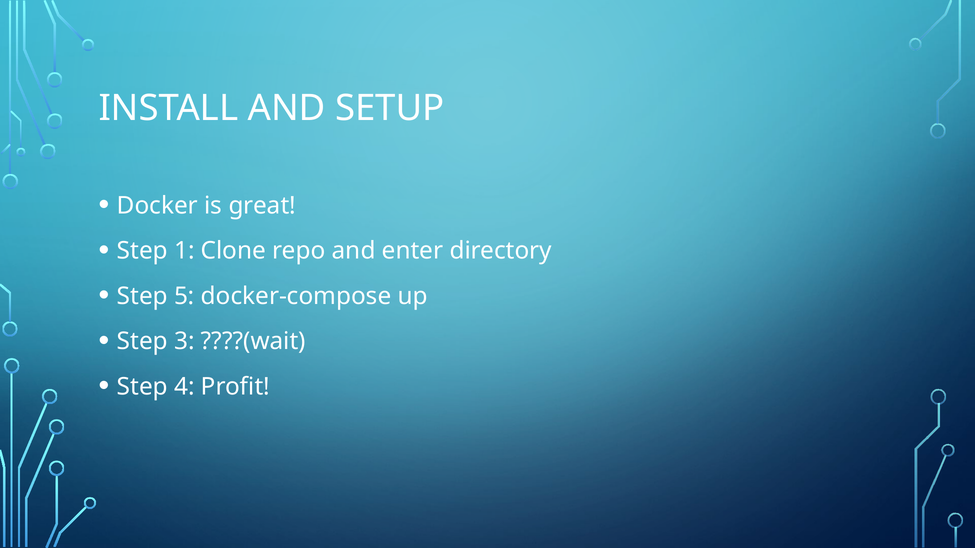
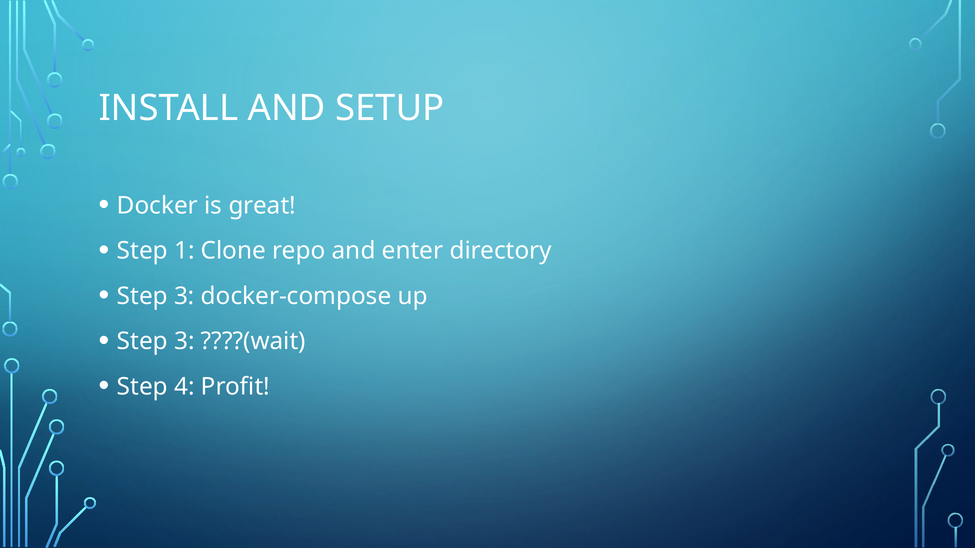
5 at (184, 296): 5 -> 3
